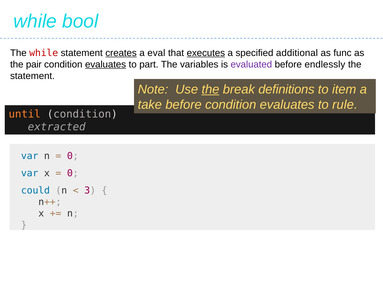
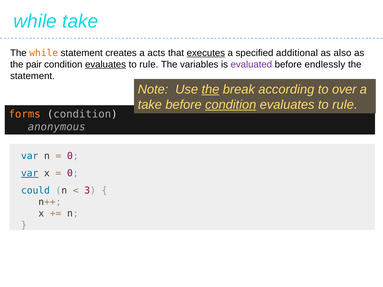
while bool: bool -> take
while at (44, 53) colour: red -> orange
creates underline: present -> none
eval: eval -> acts
func: func -> also
part at (149, 64): part -> rule
definitions: definitions -> according
item: item -> over
condition at (231, 105) underline: none -> present
until: until -> forms
extracted: extracted -> anonymous
var at (30, 173) underline: none -> present
